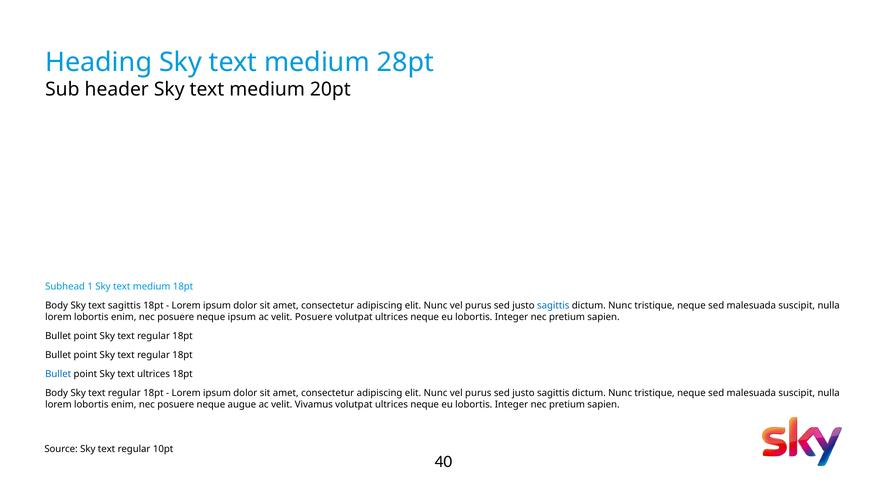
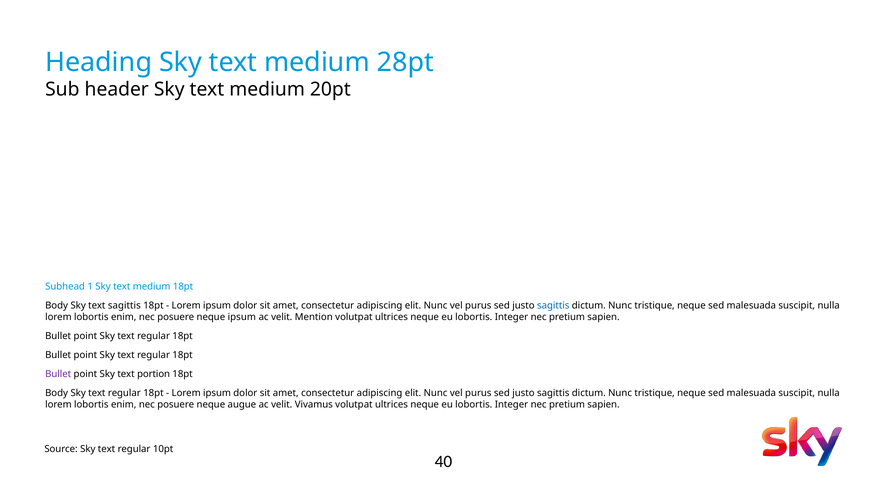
velit Posuere: Posuere -> Mention
Bullet at (58, 374) colour: blue -> purple
text ultrices: ultrices -> portion
